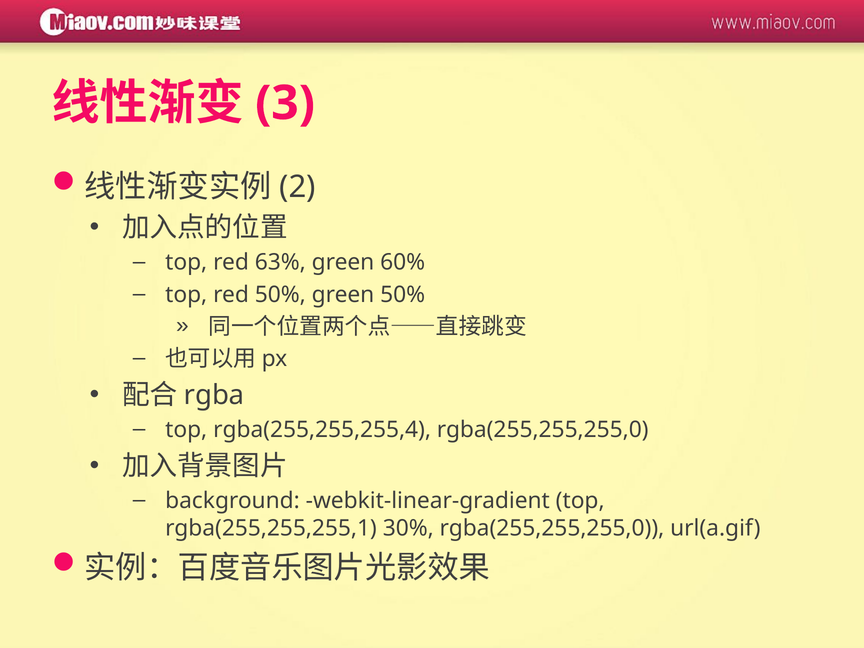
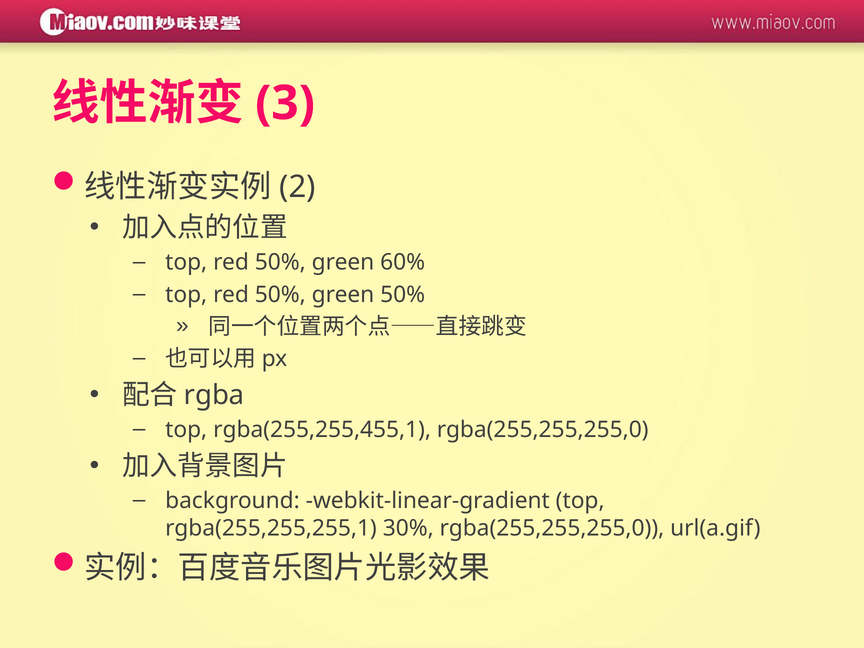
63% at (280, 262): 63% -> 50%
rgba(255,255,255,4: rgba(255,255,255,4 -> rgba(255,255,455,1
